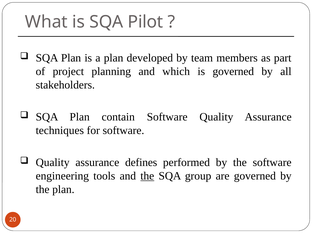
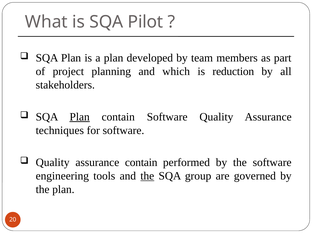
is governed: governed -> reduction
Plan at (80, 117) underline: none -> present
assurance defines: defines -> contain
